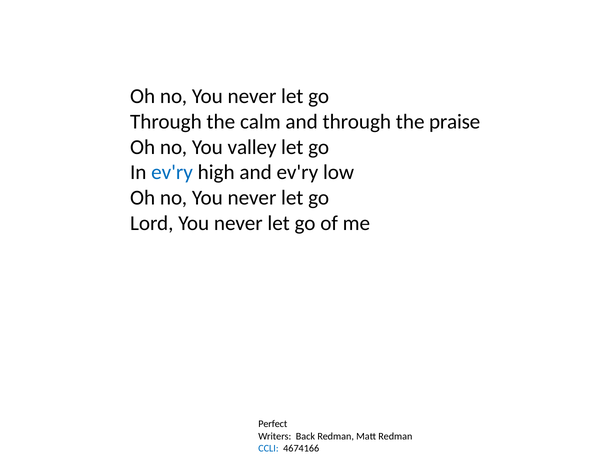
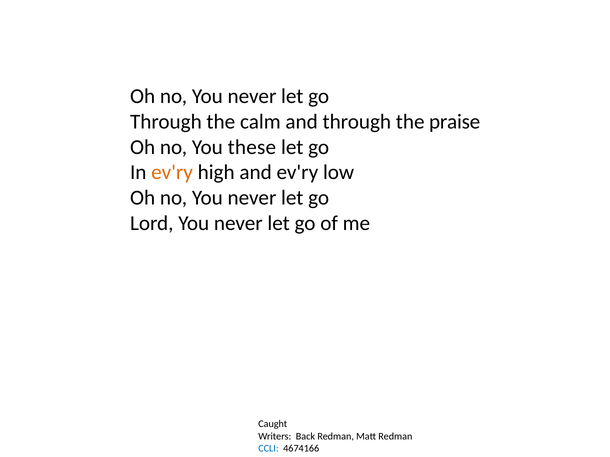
valley: valley -> these
ev'ry at (172, 173) colour: blue -> orange
Perfect: Perfect -> Caught
